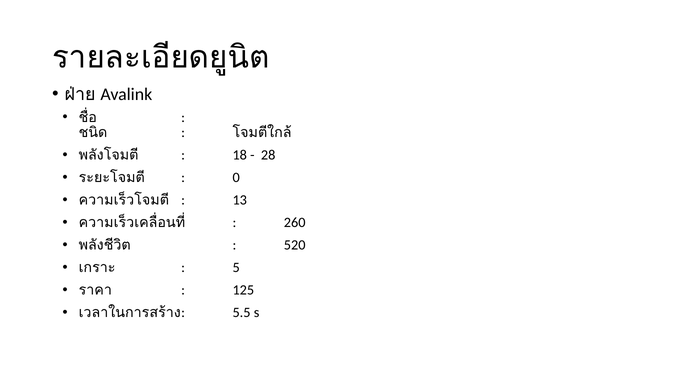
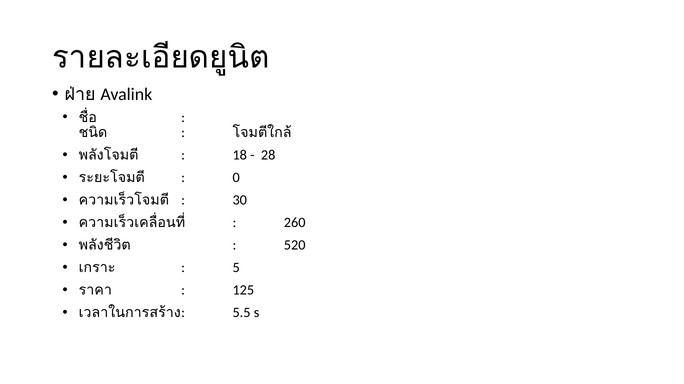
13: 13 -> 30
